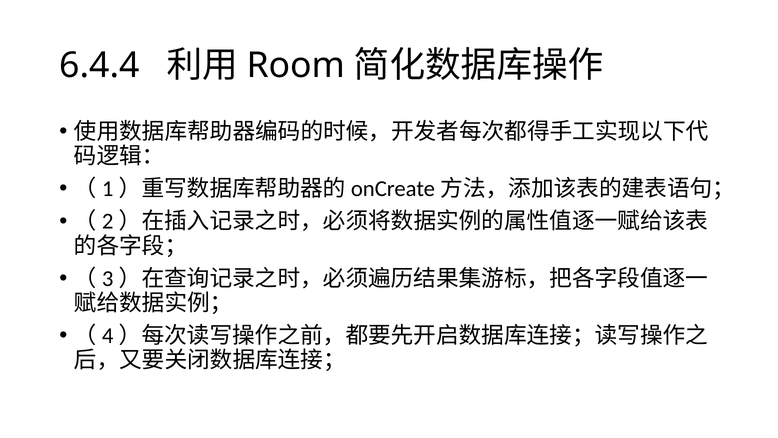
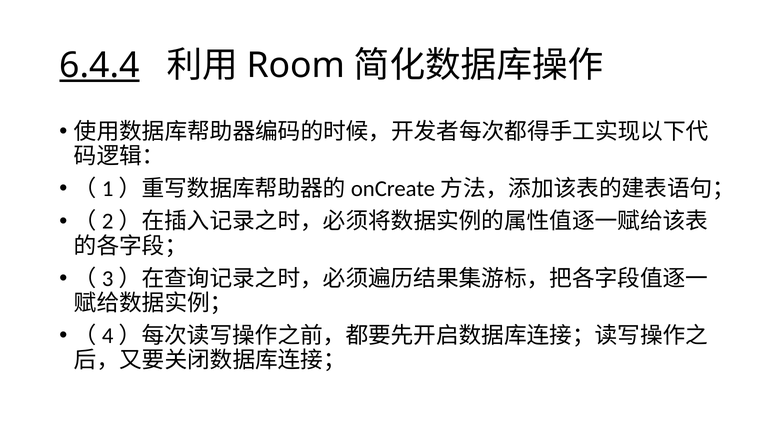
6.4.4 underline: none -> present
